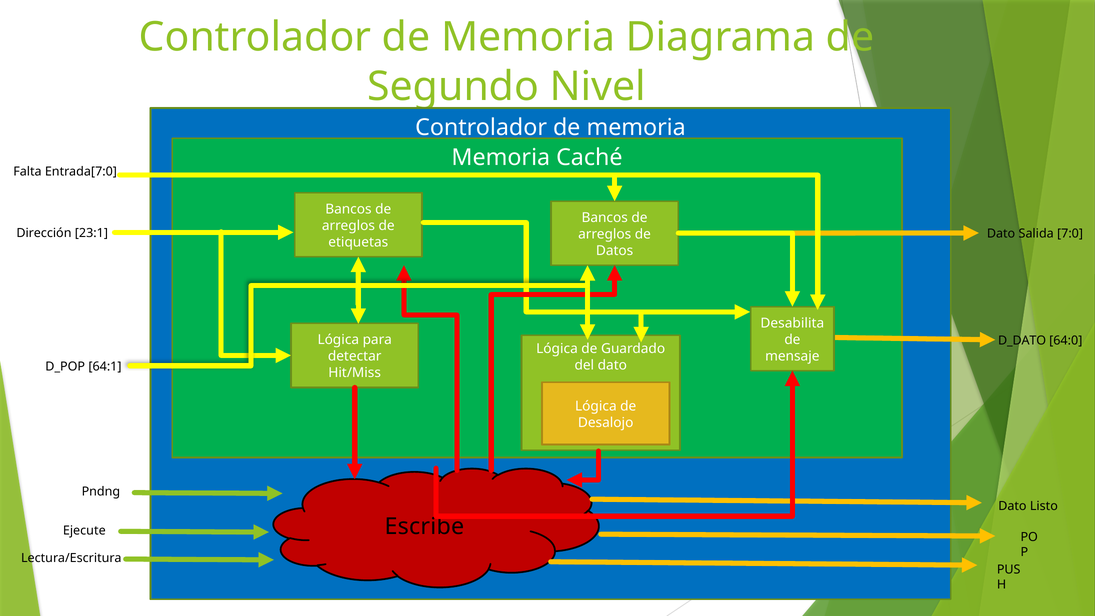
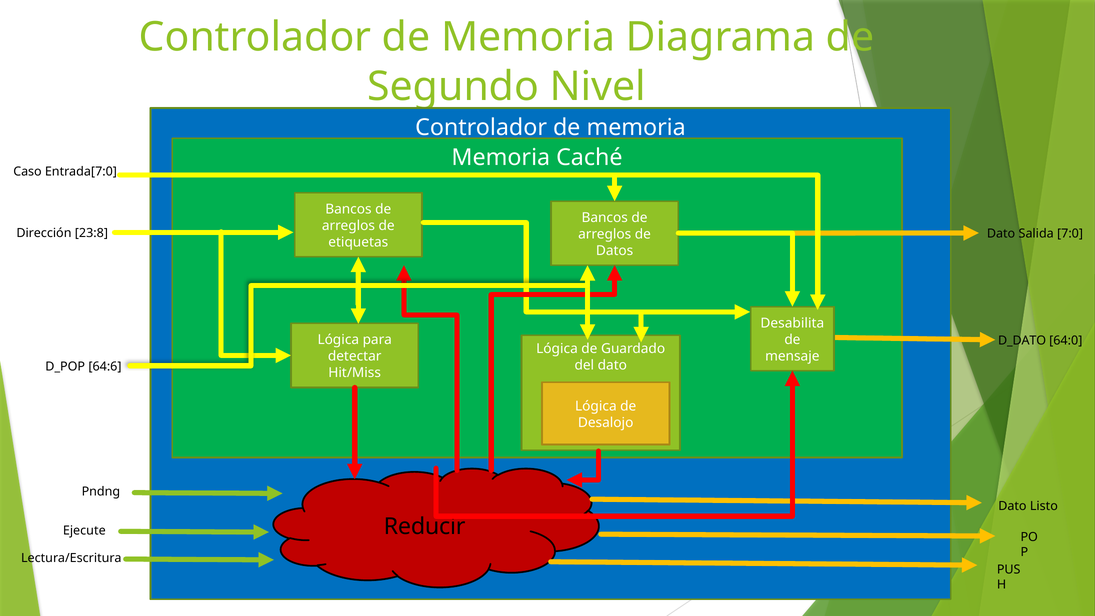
Falta: Falta -> Caso
23:1: 23:1 -> 23:8
64:1: 64:1 -> 64:6
Escribe: Escribe -> Reducir
